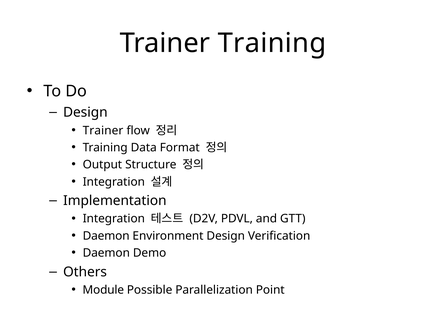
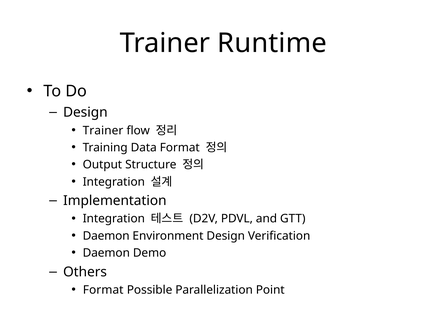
Trainer Training: Training -> Runtime
Module at (103, 290): Module -> Format
